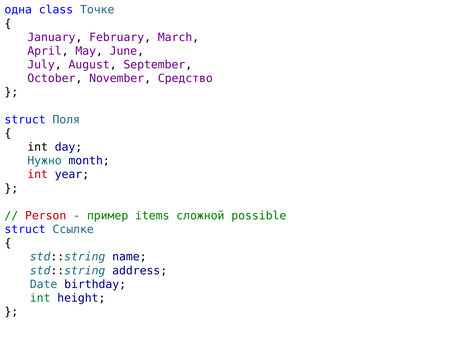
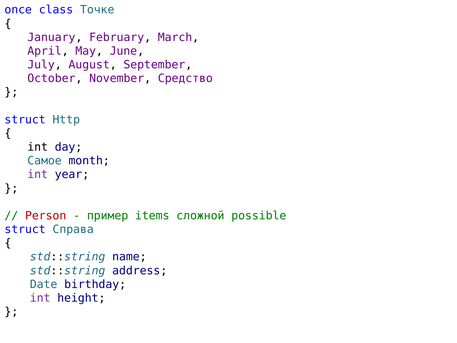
одна: одна -> once
Поля: Поля -> Http
Нужно: Нужно -> Самое
int at (38, 174) colour: red -> purple
Ссылке: Ссылке -> Справа
int at (40, 298) colour: green -> purple
